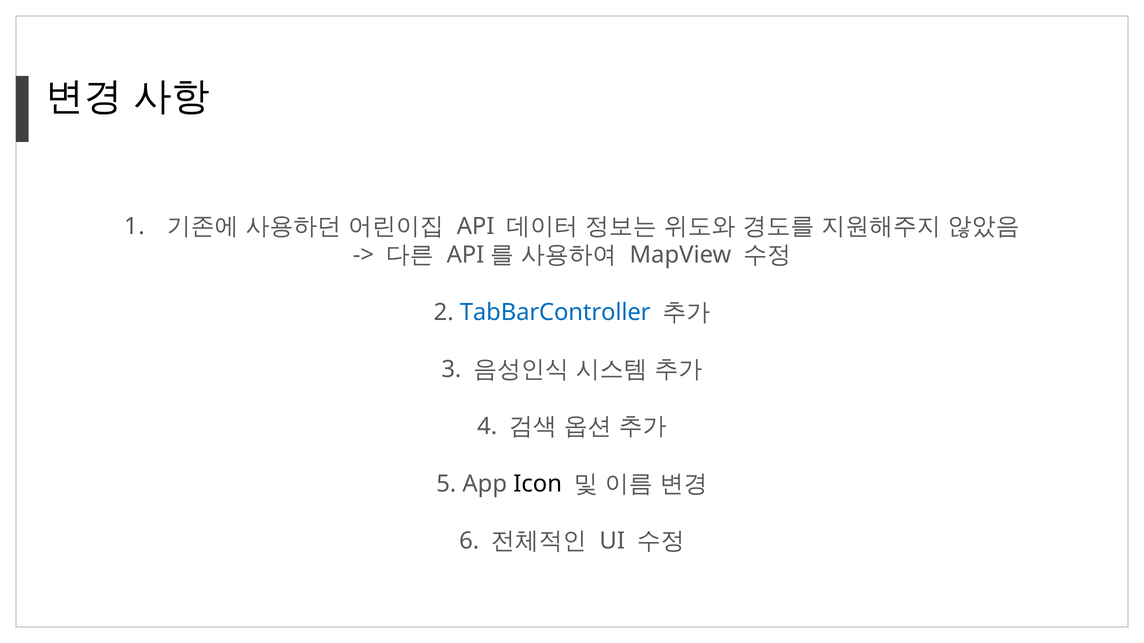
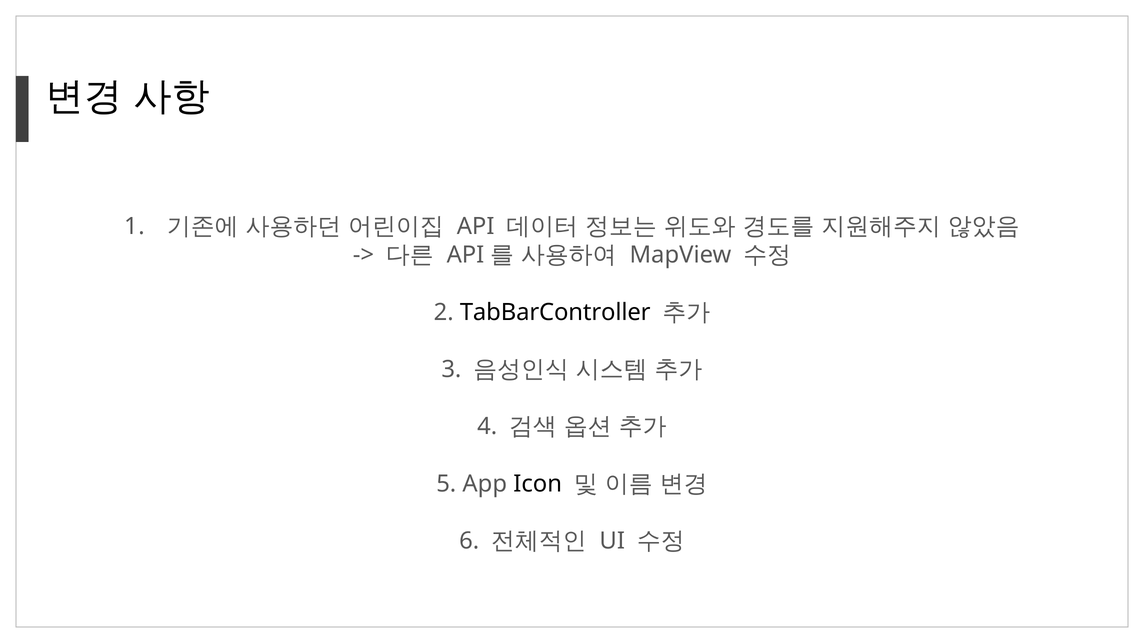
TabBarController colour: blue -> black
